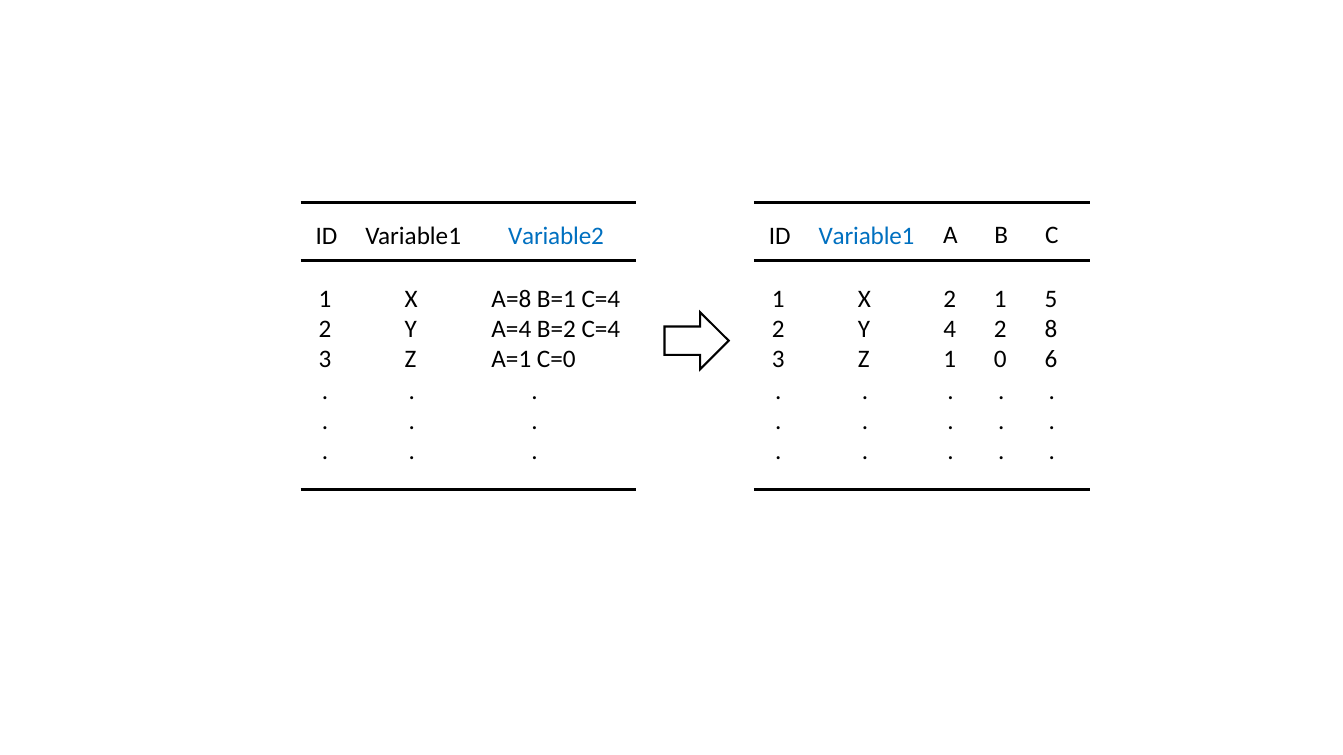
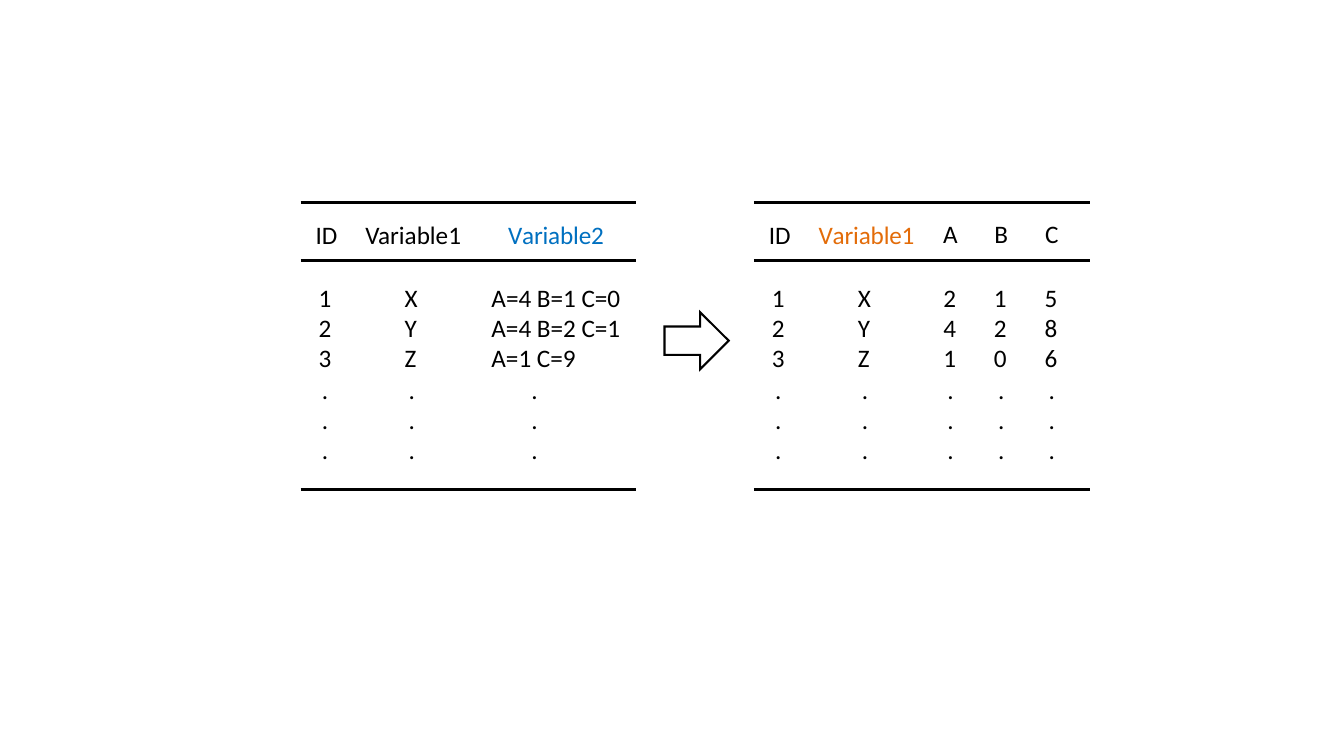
Variable1 at (867, 236) colour: blue -> orange
A=8 at (511, 299): A=8 -> A=4
B=1 C=4: C=4 -> C=0
B=2 C=4: C=4 -> C=1
C=0: C=0 -> C=9
